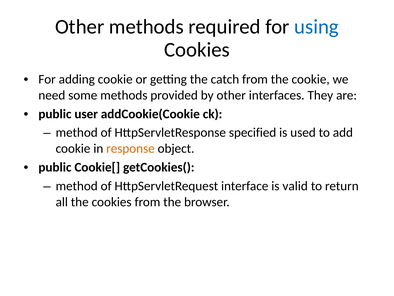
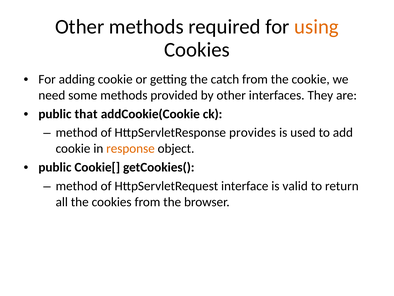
using colour: blue -> orange
user: user -> that
specified: specified -> provides
